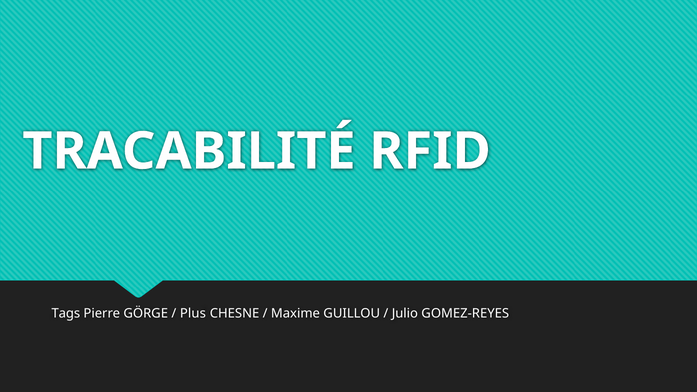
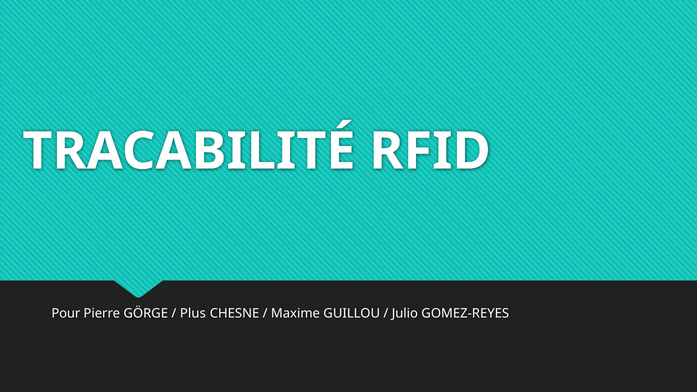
Tags: Tags -> Pour
